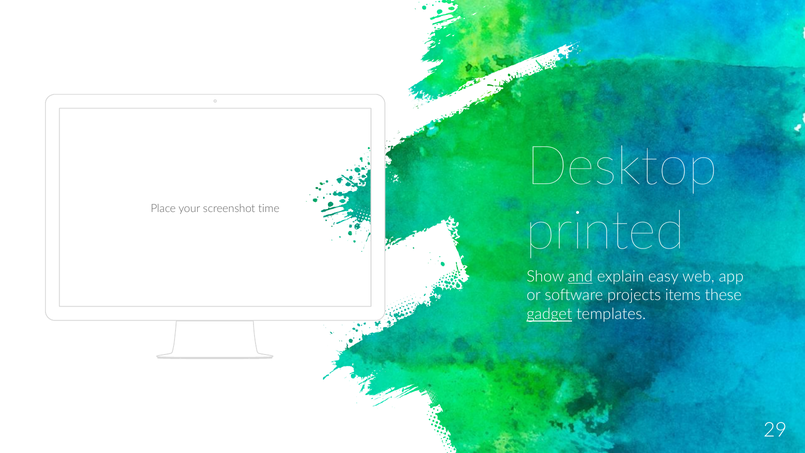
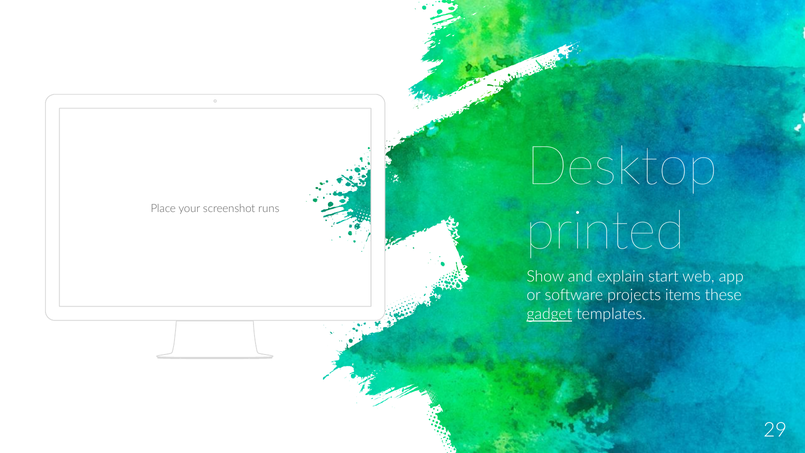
time: time -> runs
and underline: present -> none
easy: easy -> start
